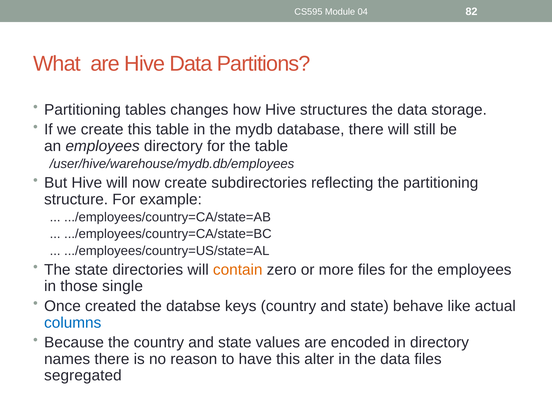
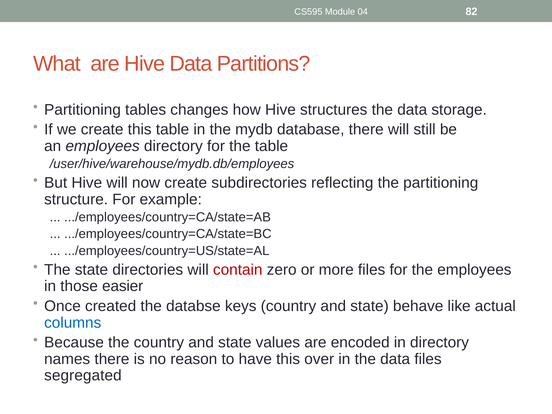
contain colour: orange -> red
single: single -> easier
alter: alter -> over
